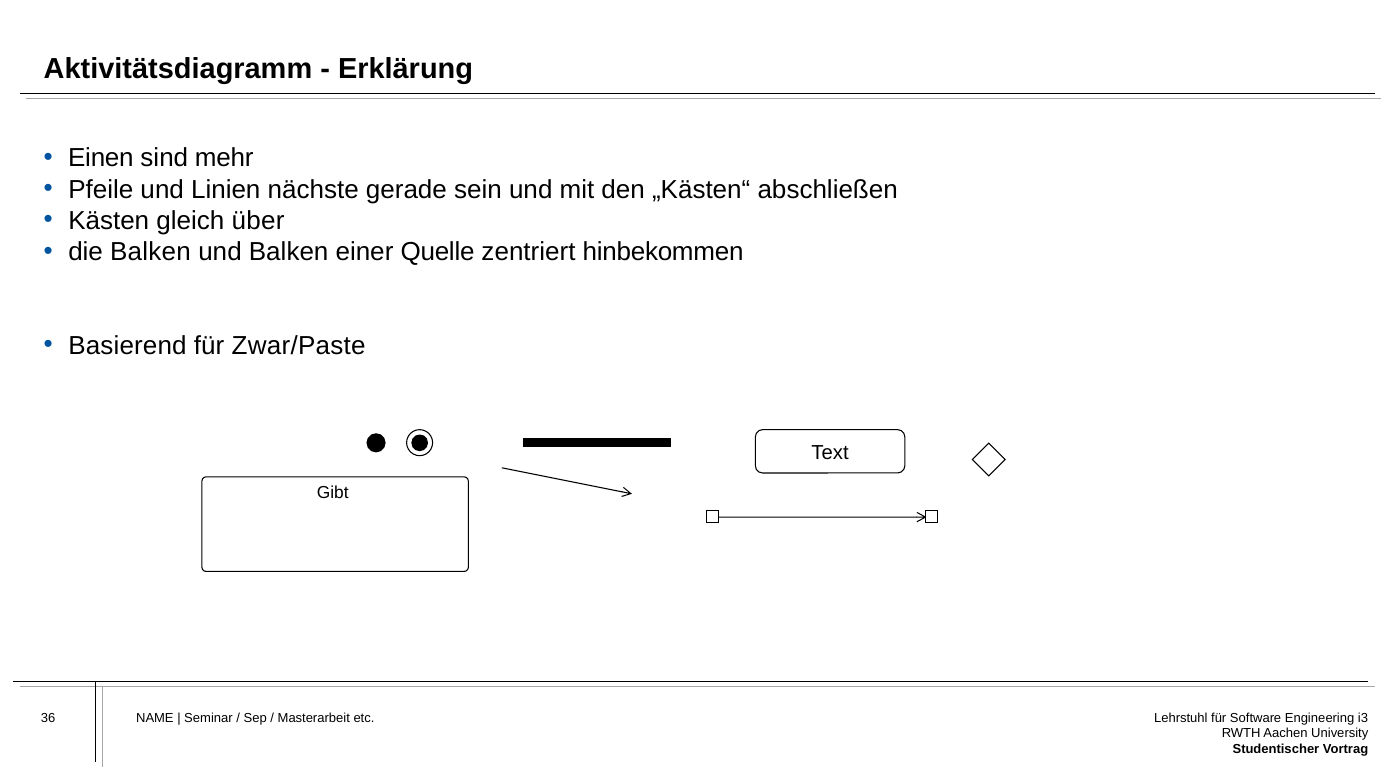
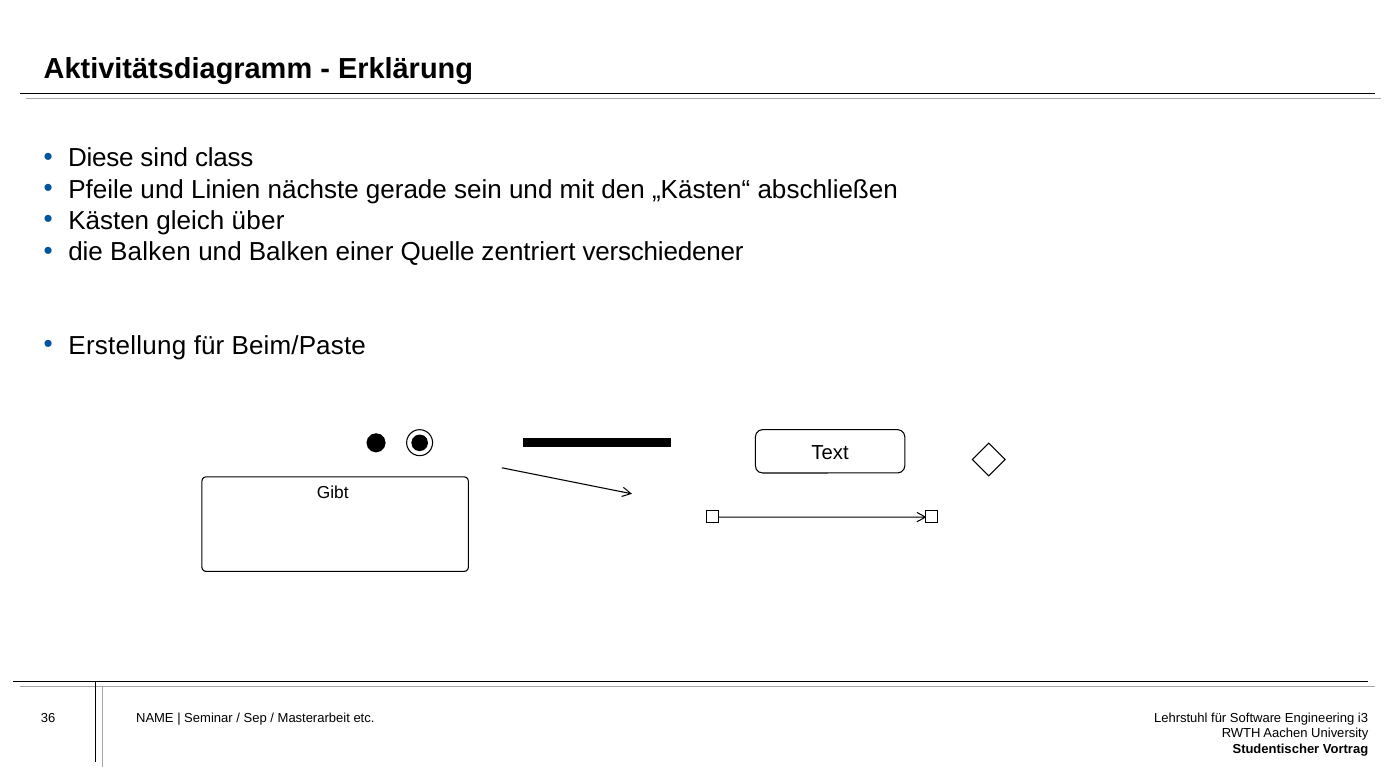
Einen: Einen -> Diese
mehr: mehr -> class
hinbekommen: hinbekommen -> verschiedener
Basierend: Basierend -> Erstellung
Zwar/Paste: Zwar/Paste -> Beim/Paste
